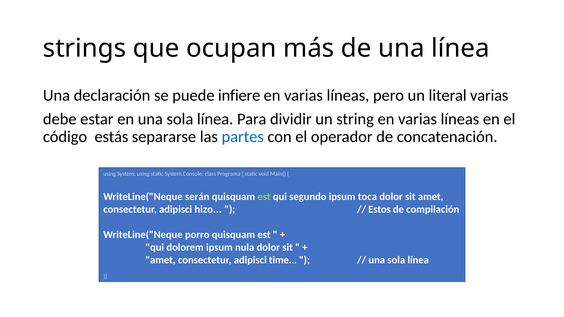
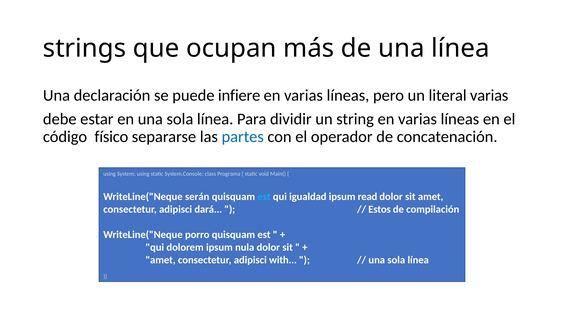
estás: estás -> físico
est at (264, 197) colour: light green -> light blue
segundo: segundo -> igualdad
toca: toca -> read
hizo: hizo -> dará
time: time -> with
